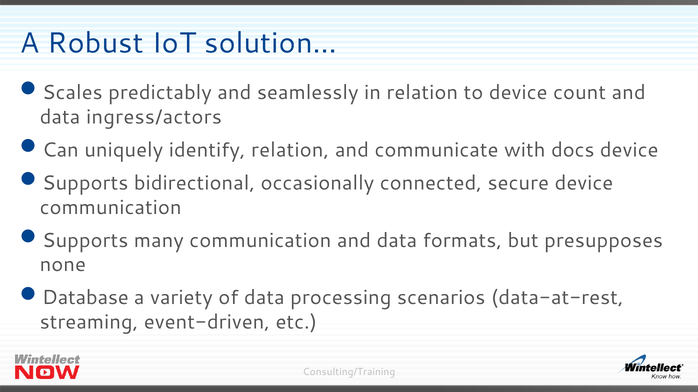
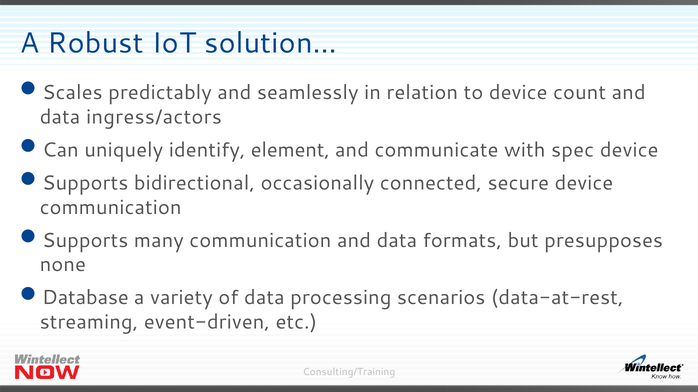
identify relation: relation -> element
docs: docs -> spec
